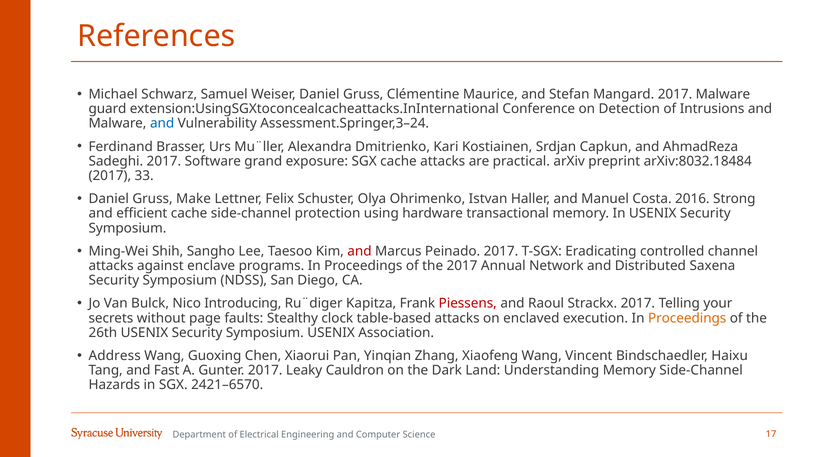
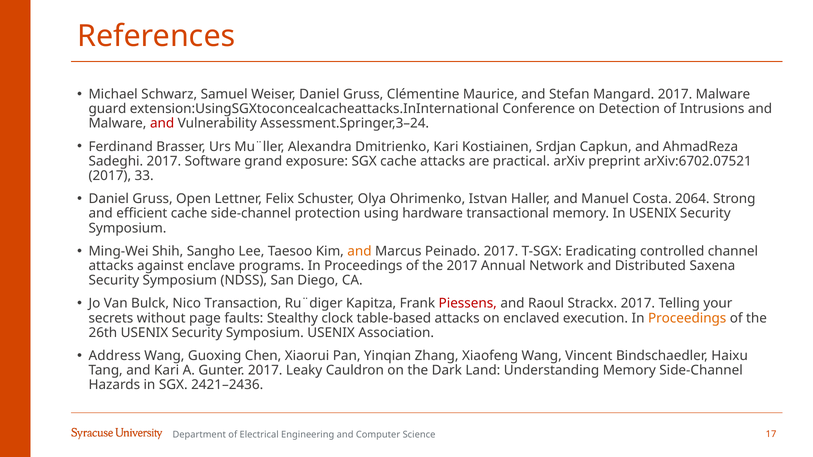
and at (162, 124) colour: blue -> red
arXiv:8032.18484: arXiv:8032.18484 -> arXiv:6702.07521
Make: Make -> Open
2016: 2016 -> 2064
and at (359, 251) colour: red -> orange
Introducing: Introducing -> Transaction
and Fast: Fast -> Kari
2421–6570: 2421–6570 -> 2421–2436
